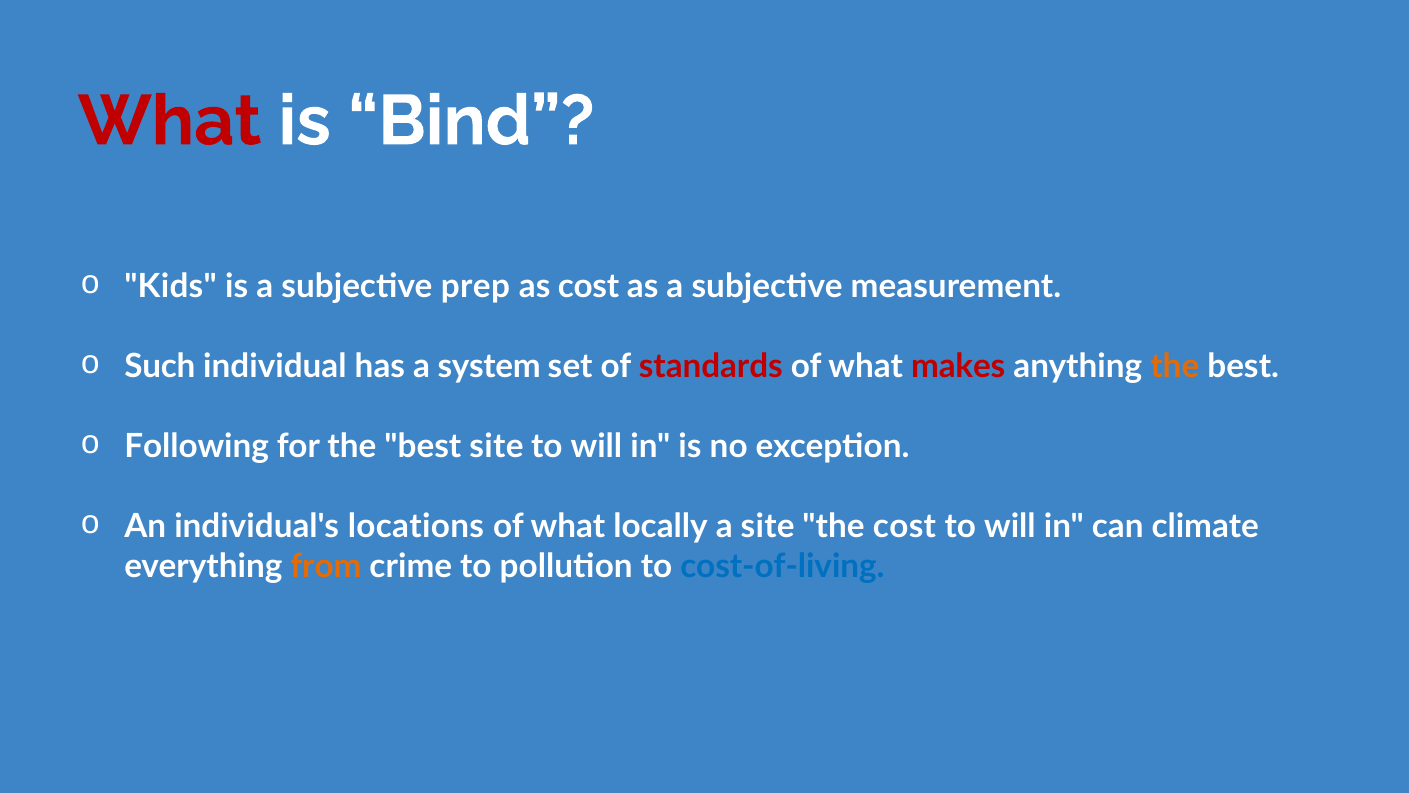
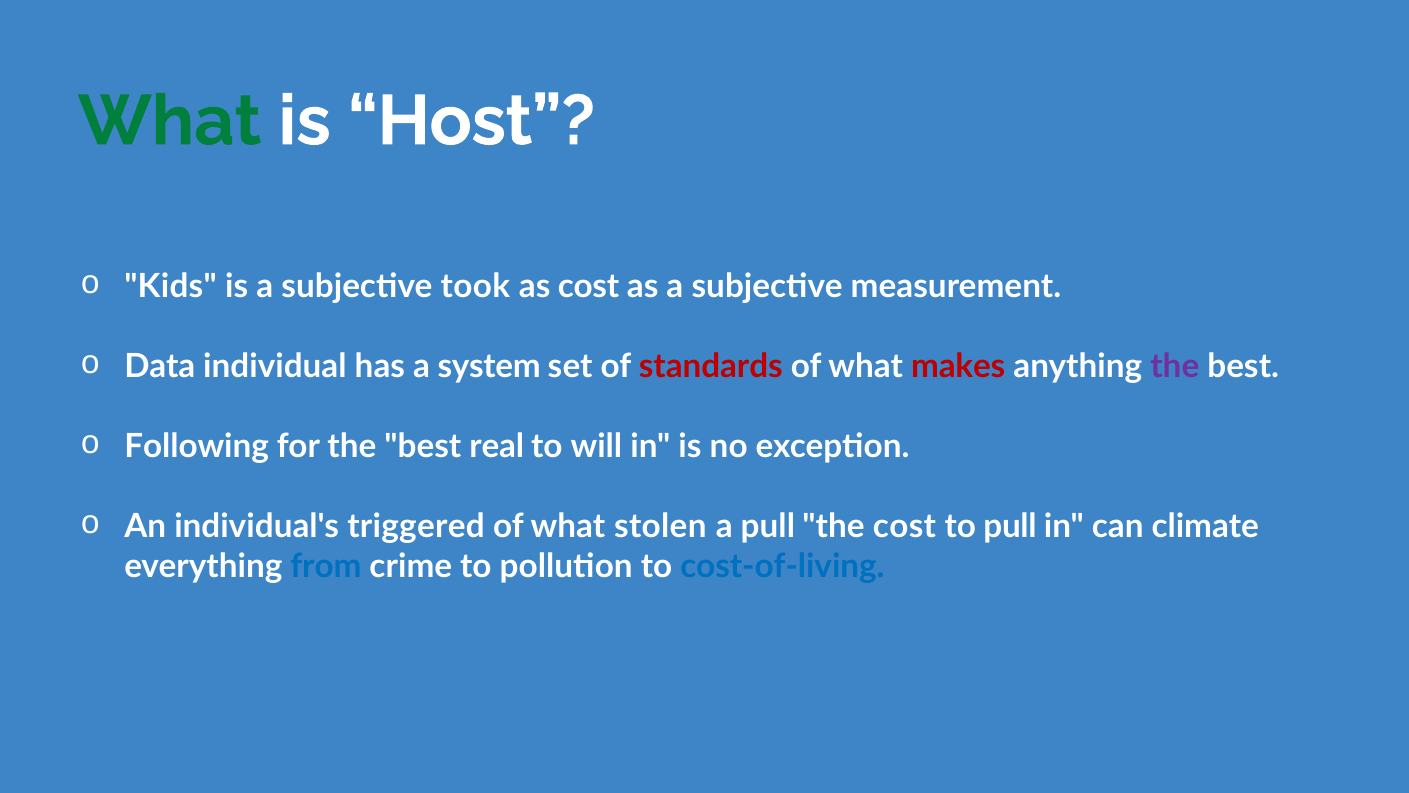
What at (170, 121) colour: red -> green
Bind: Bind -> Host
prep: prep -> took
Such: Such -> Data
the at (1175, 367) colour: orange -> purple
best site: site -> real
locations: locations -> triggered
locally: locally -> stolen
a site: site -> pull
will at (1010, 526): will -> pull
from colour: orange -> blue
